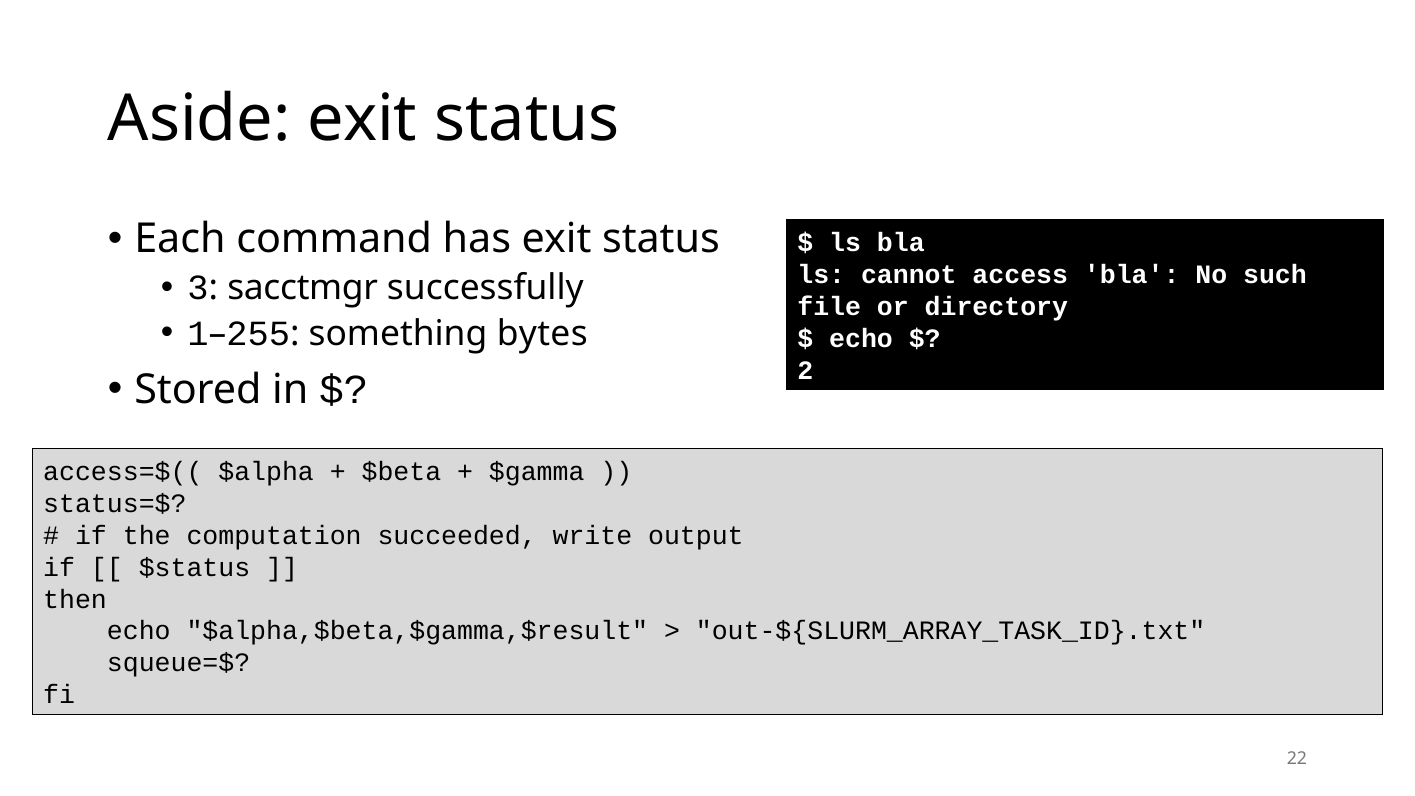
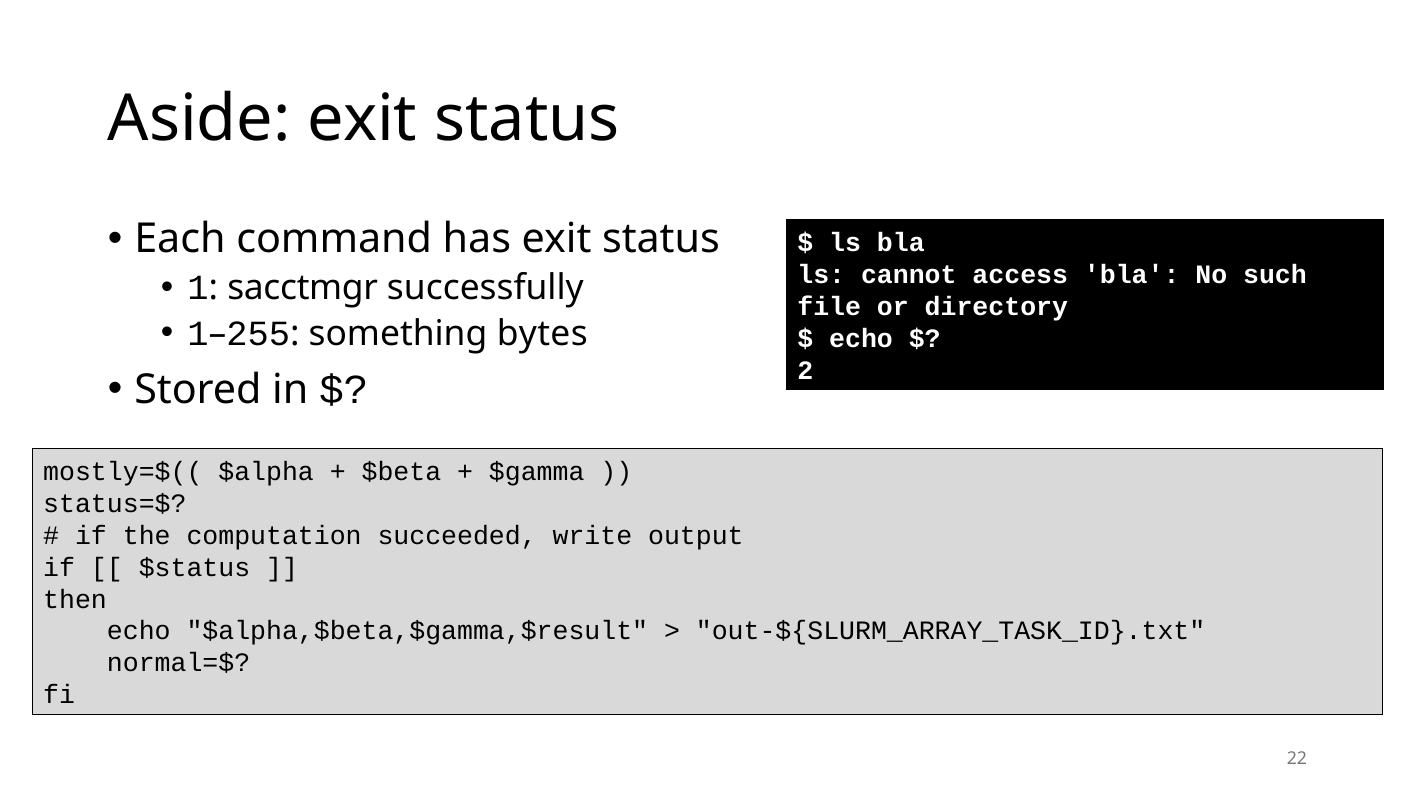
3 at (198, 288): 3 -> 1
access=$((: access=$(( -> mostly=$((
squeue=$: squeue=$ -> normal=$
